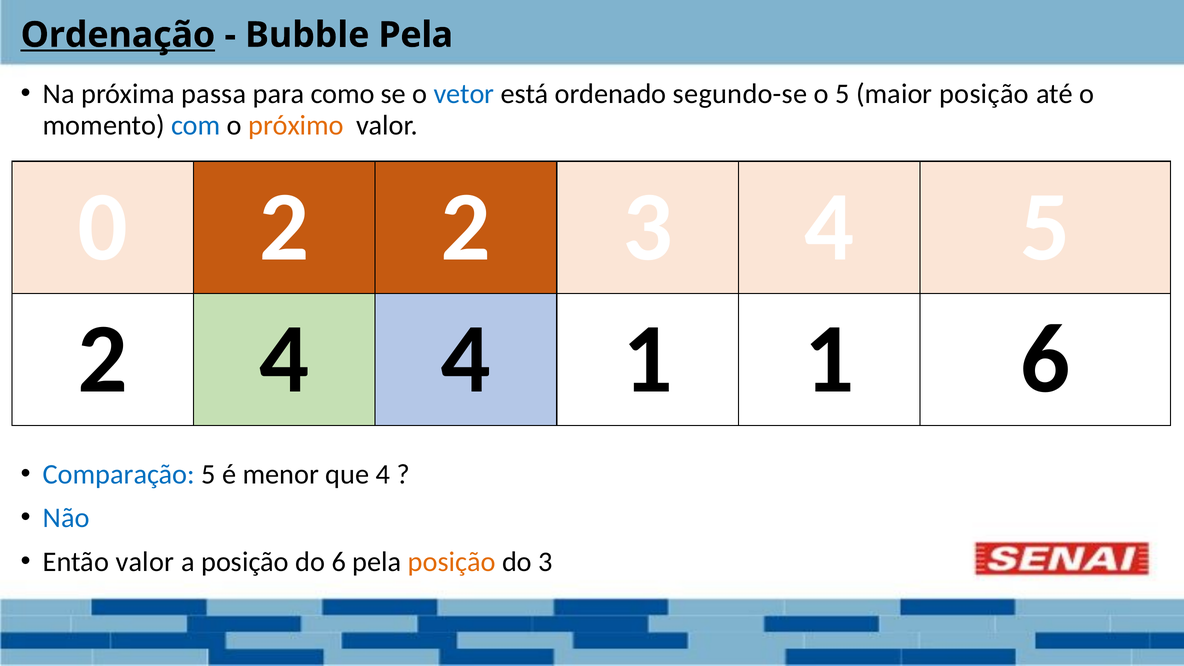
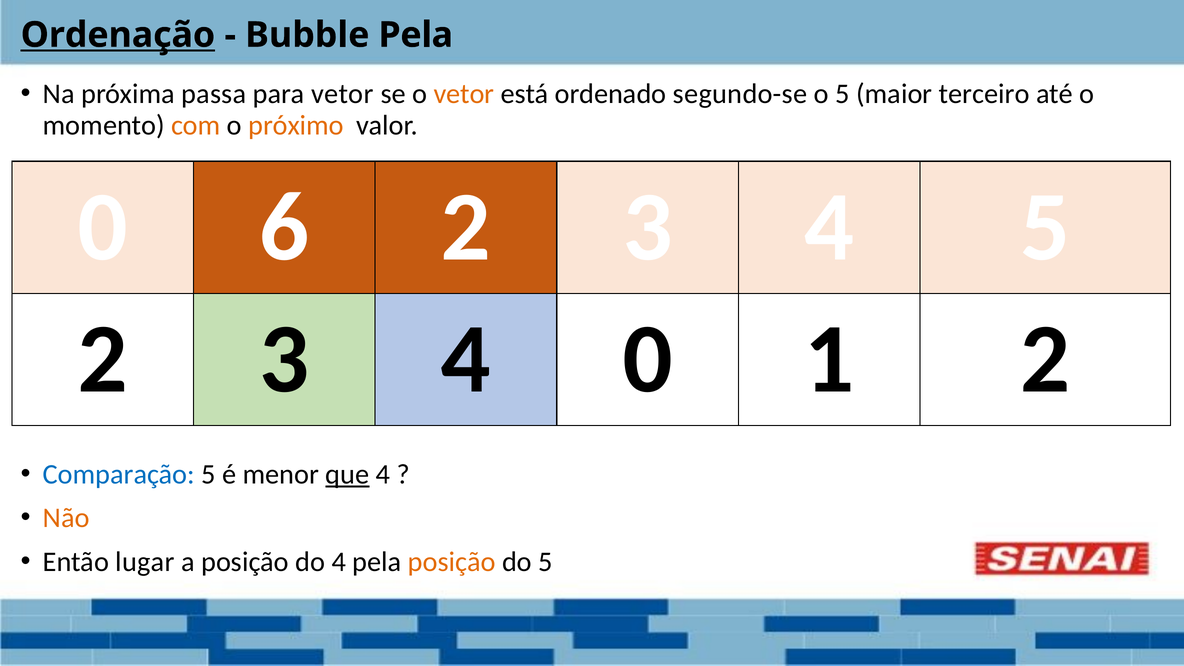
para como: como -> vetor
vetor at (464, 94) colour: blue -> orange
maior posição: posição -> terceiro
com colour: blue -> orange
0 2: 2 -> 6
4 at (284, 359): 4 -> 3
4 1: 1 -> 0
1 6: 6 -> 2
que underline: none -> present
Não colour: blue -> orange
Então valor: valor -> lugar
do 6: 6 -> 4
do 3: 3 -> 5
